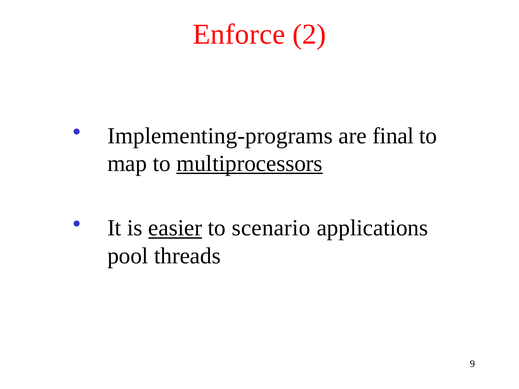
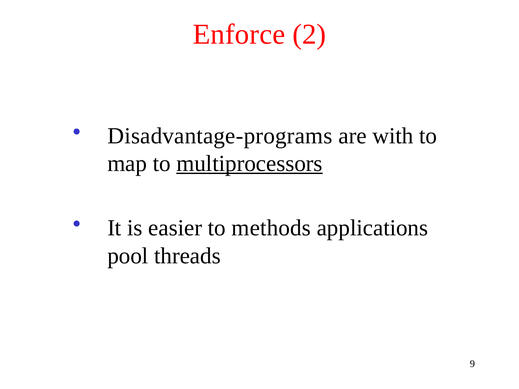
Implementing-programs: Implementing-programs -> Disadvantage-programs
final: final -> with
easier underline: present -> none
scenario: scenario -> methods
